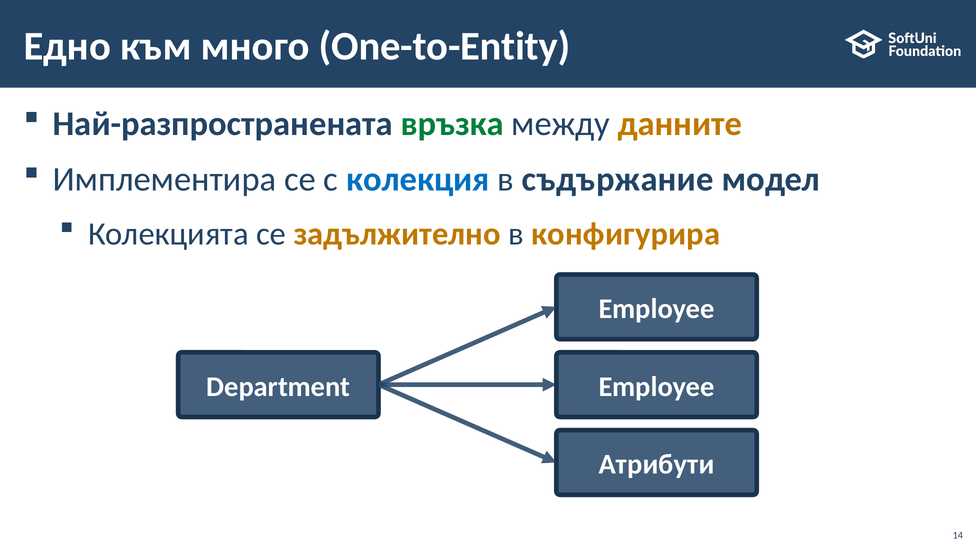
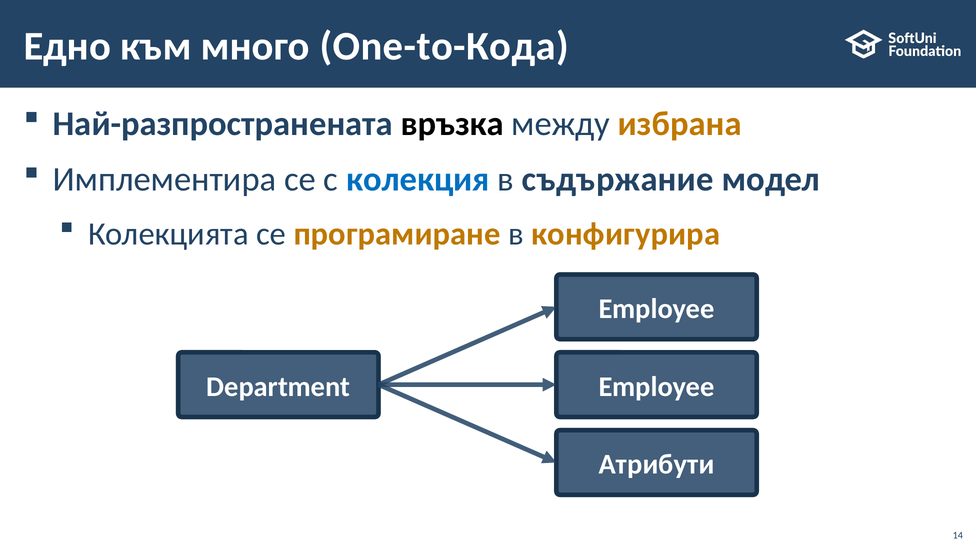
One-to-Entity: One-to-Entity -> One-to-Кода
връзка colour: green -> black
данните: данните -> избрана
задължително: задължително -> програмиране
